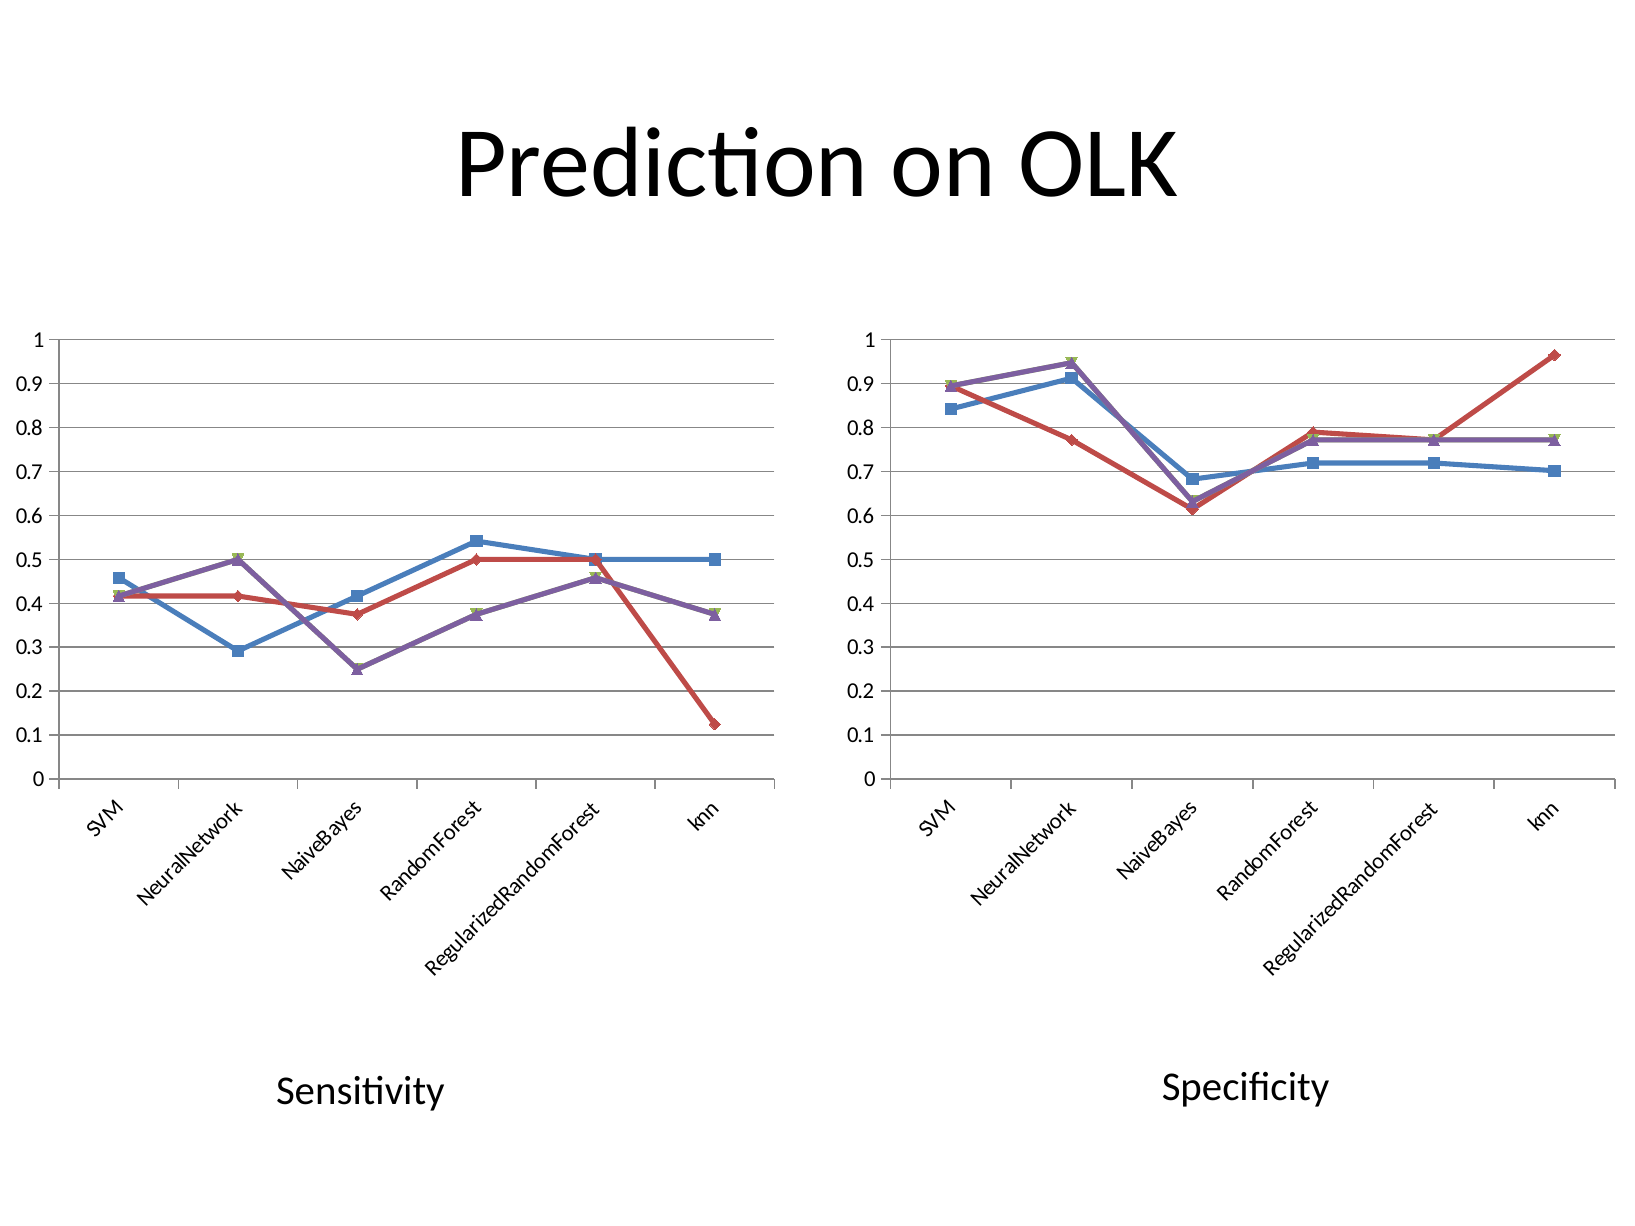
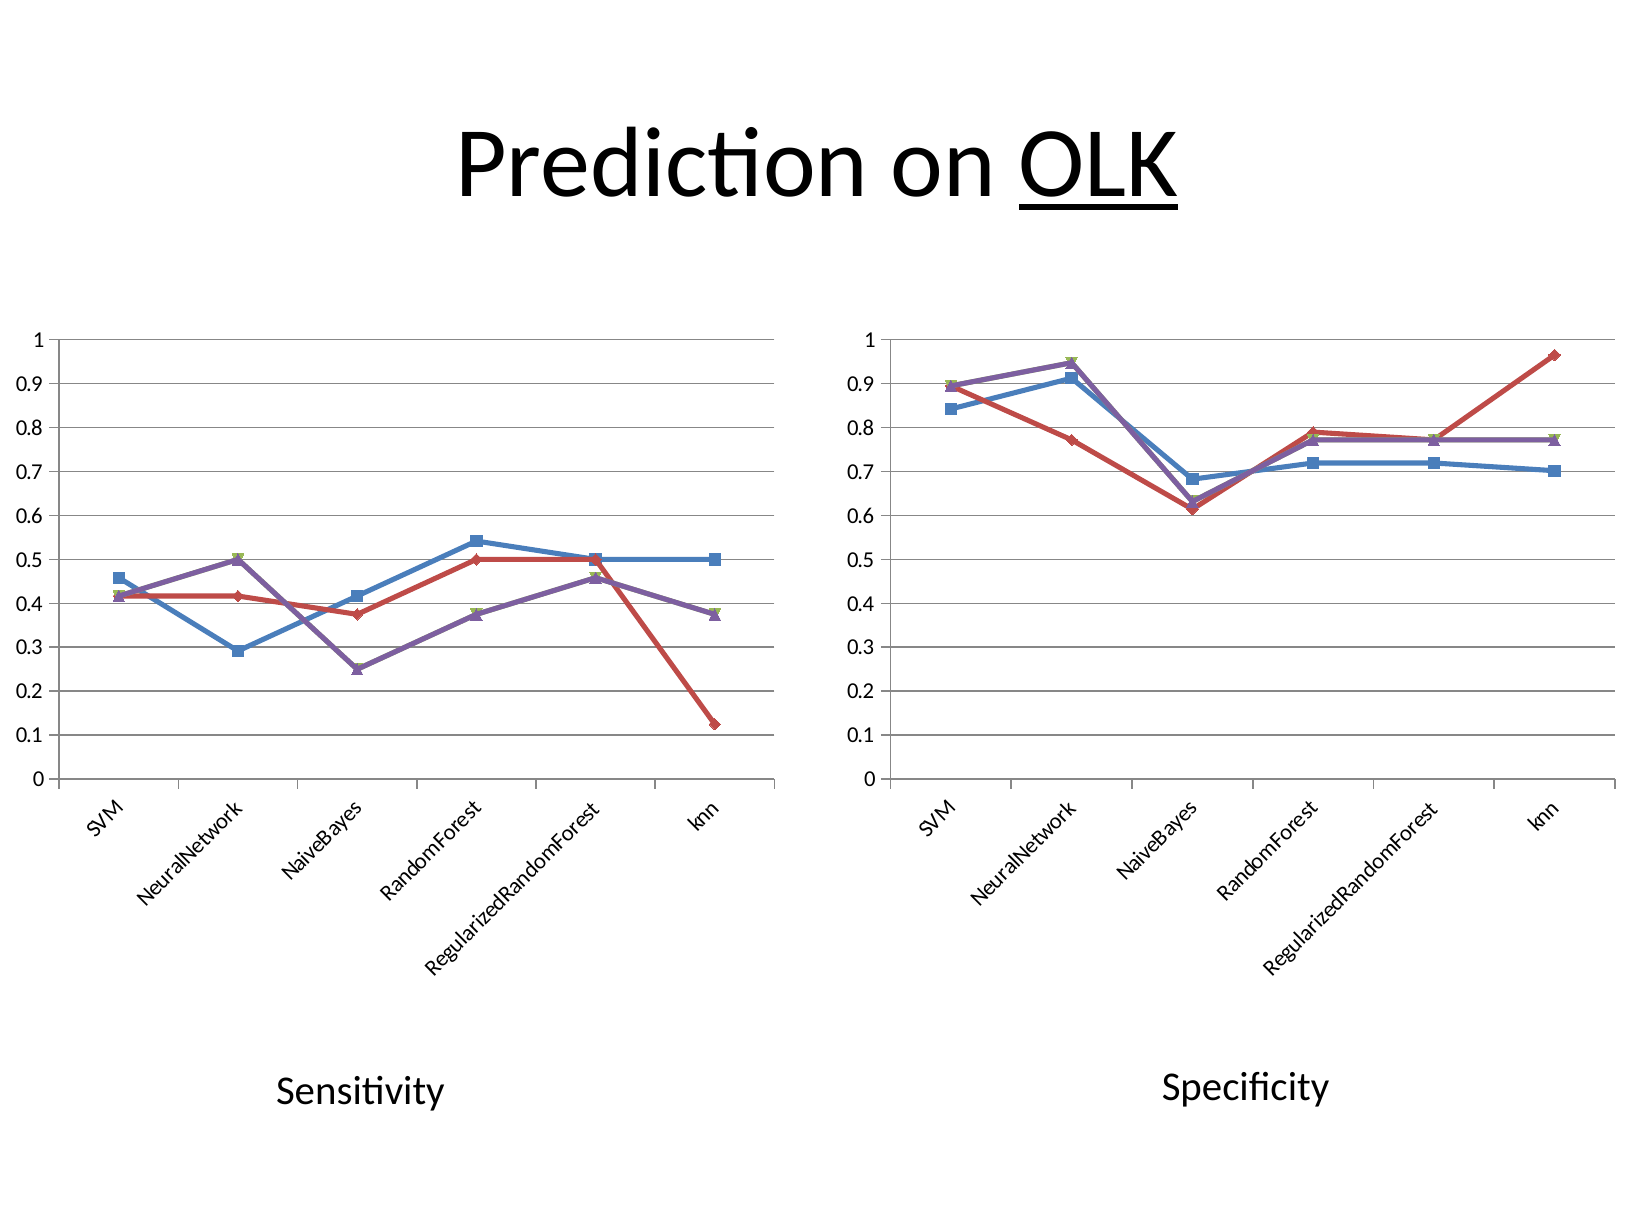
OLK underline: none -> present
